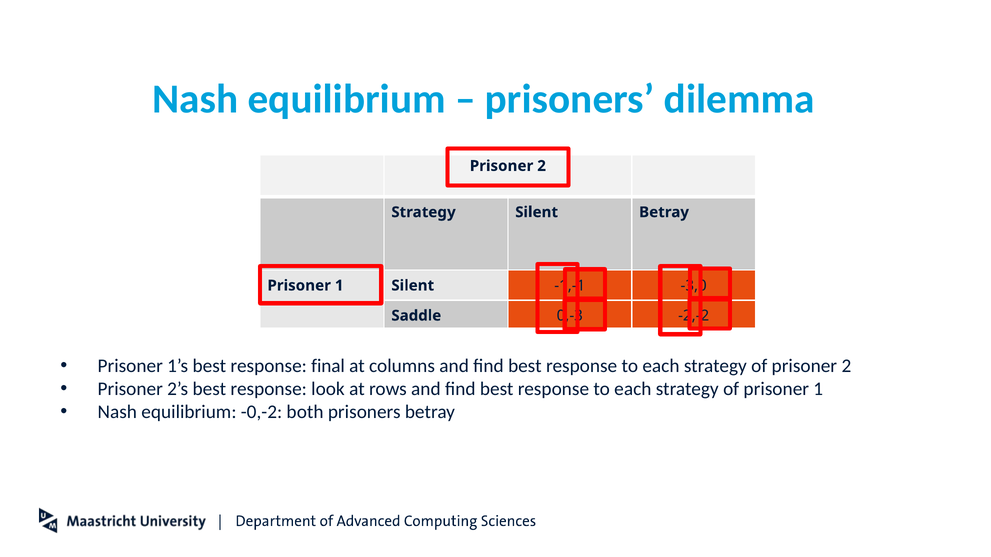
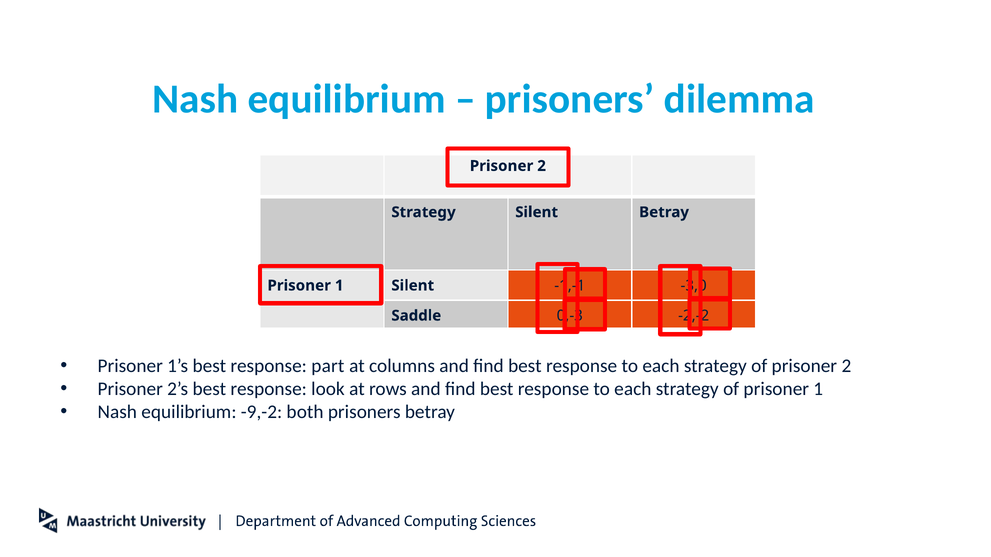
final: final -> part
-0,-2: -0,-2 -> -9,-2
